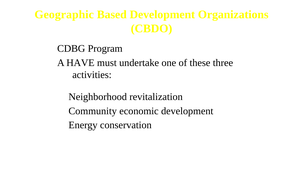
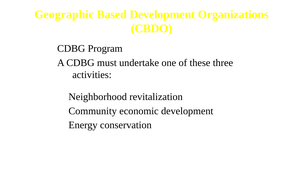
A HAVE: HAVE -> CDBG
